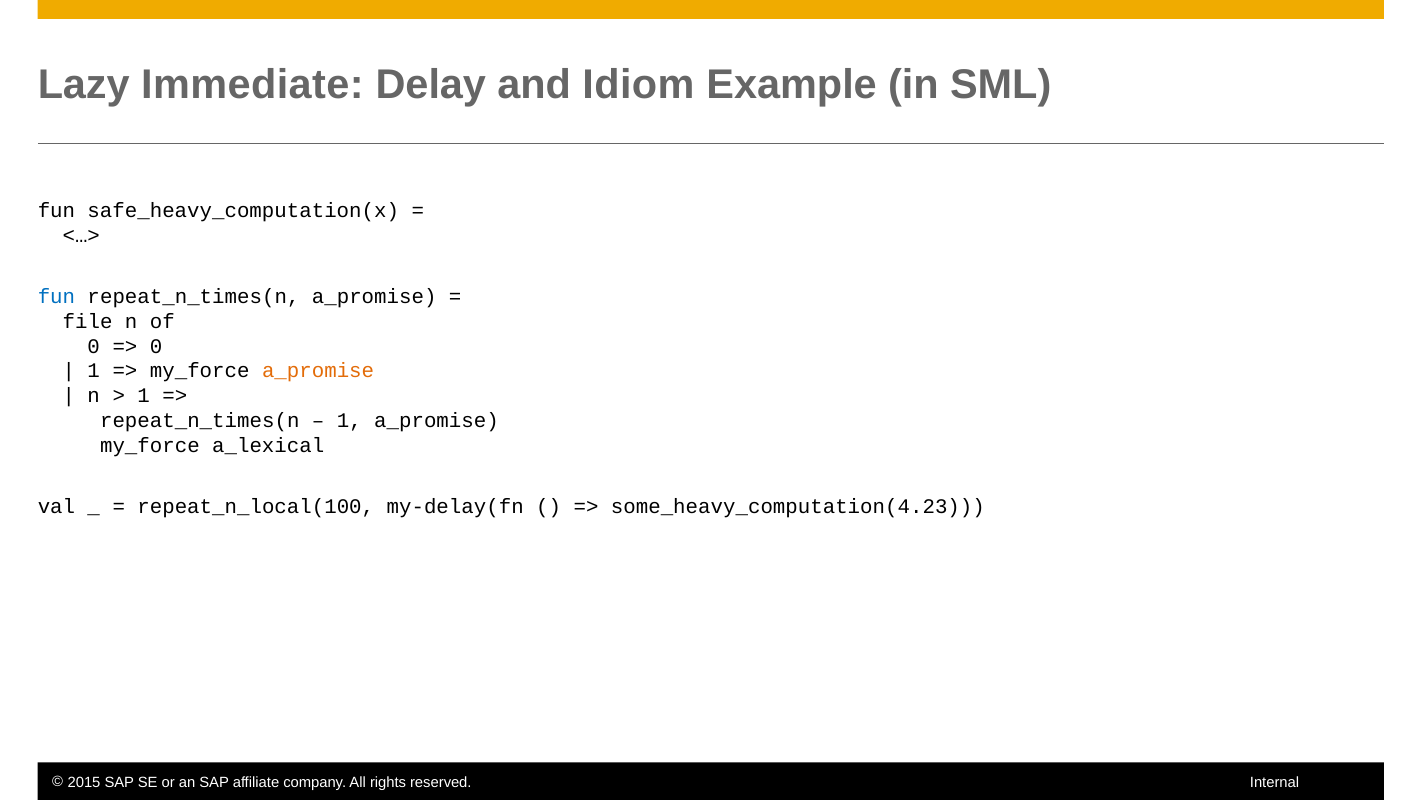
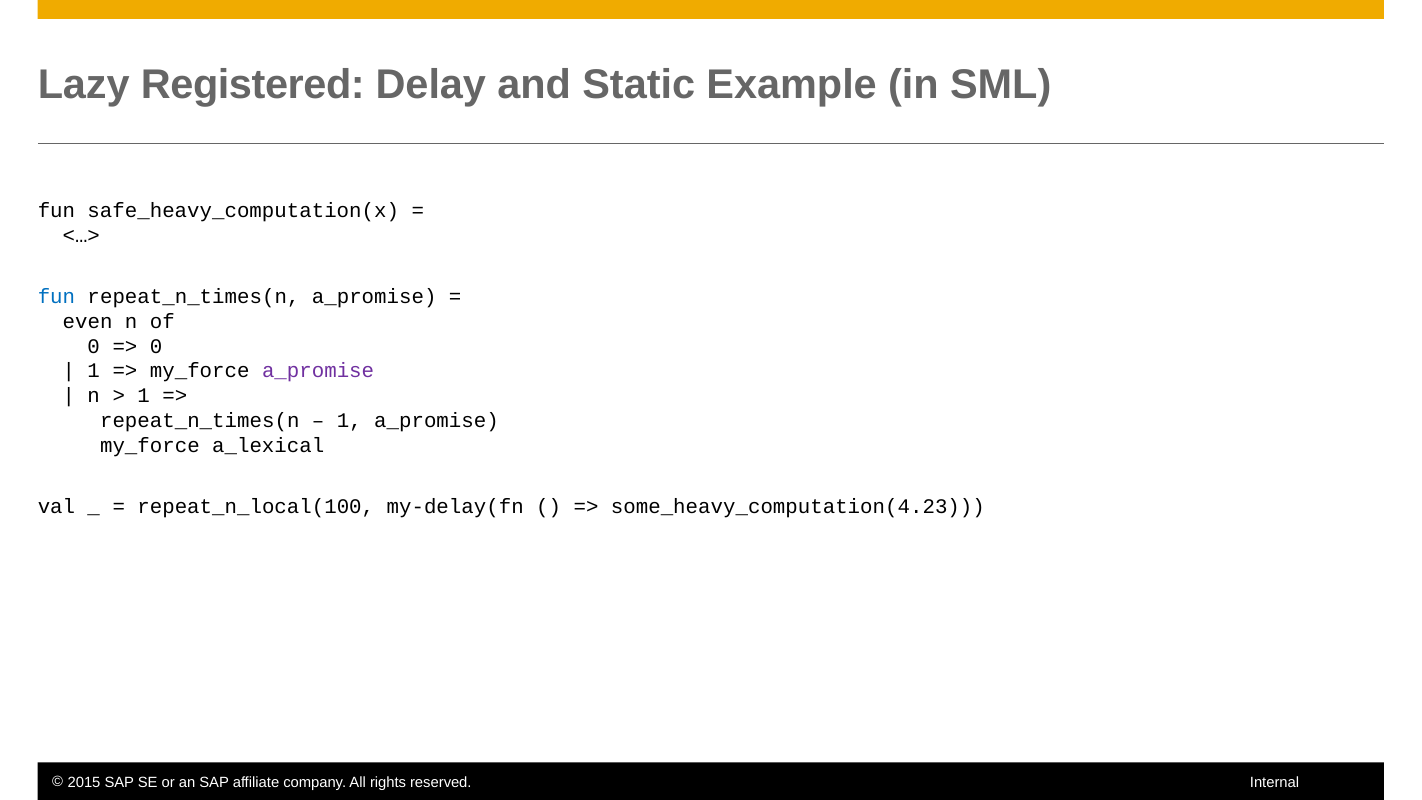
Immediate: Immediate -> Registered
Idiom: Idiom -> Static
file: file -> even
a_promise at (318, 371) colour: orange -> purple
